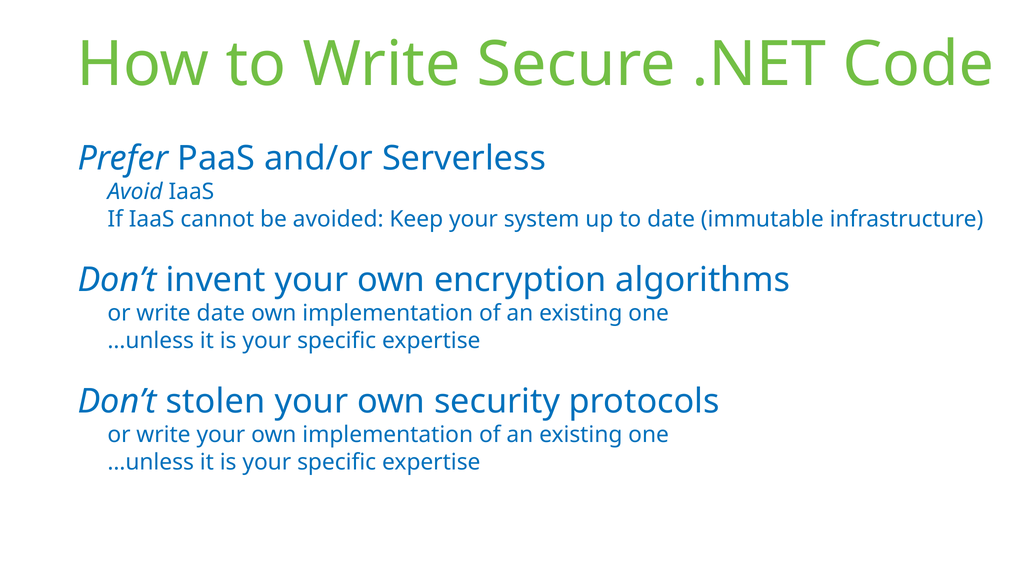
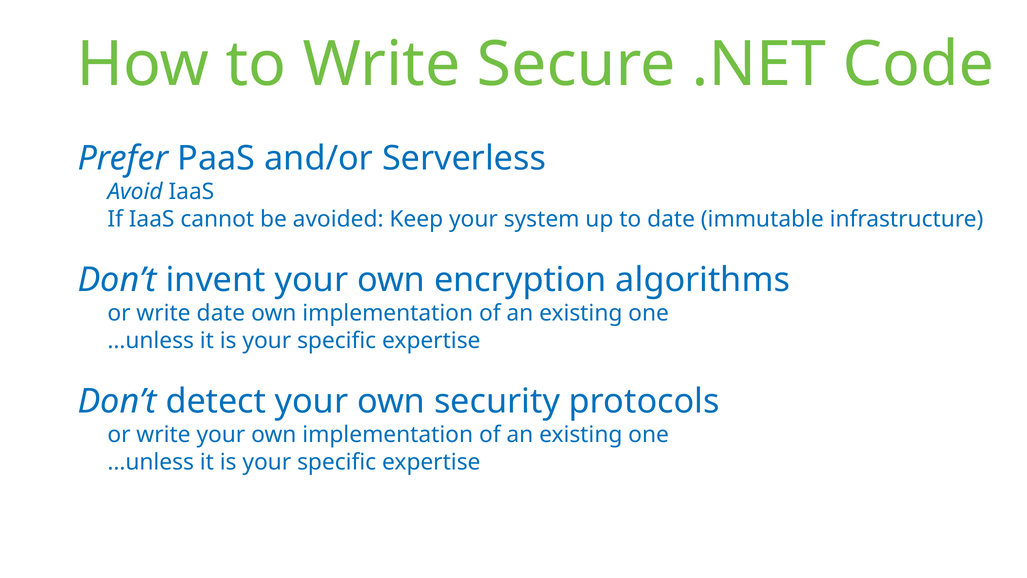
stolen: stolen -> detect
